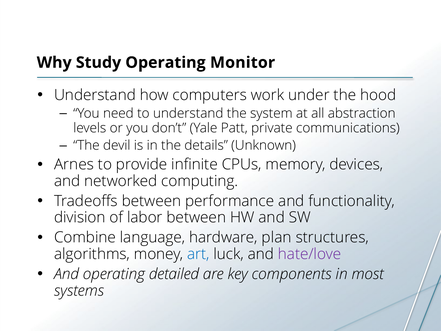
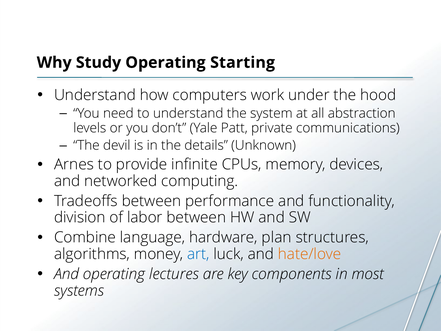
Monitor: Monitor -> Starting
hate/love colour: purple -> orange
detailed: detailed -> lectures
